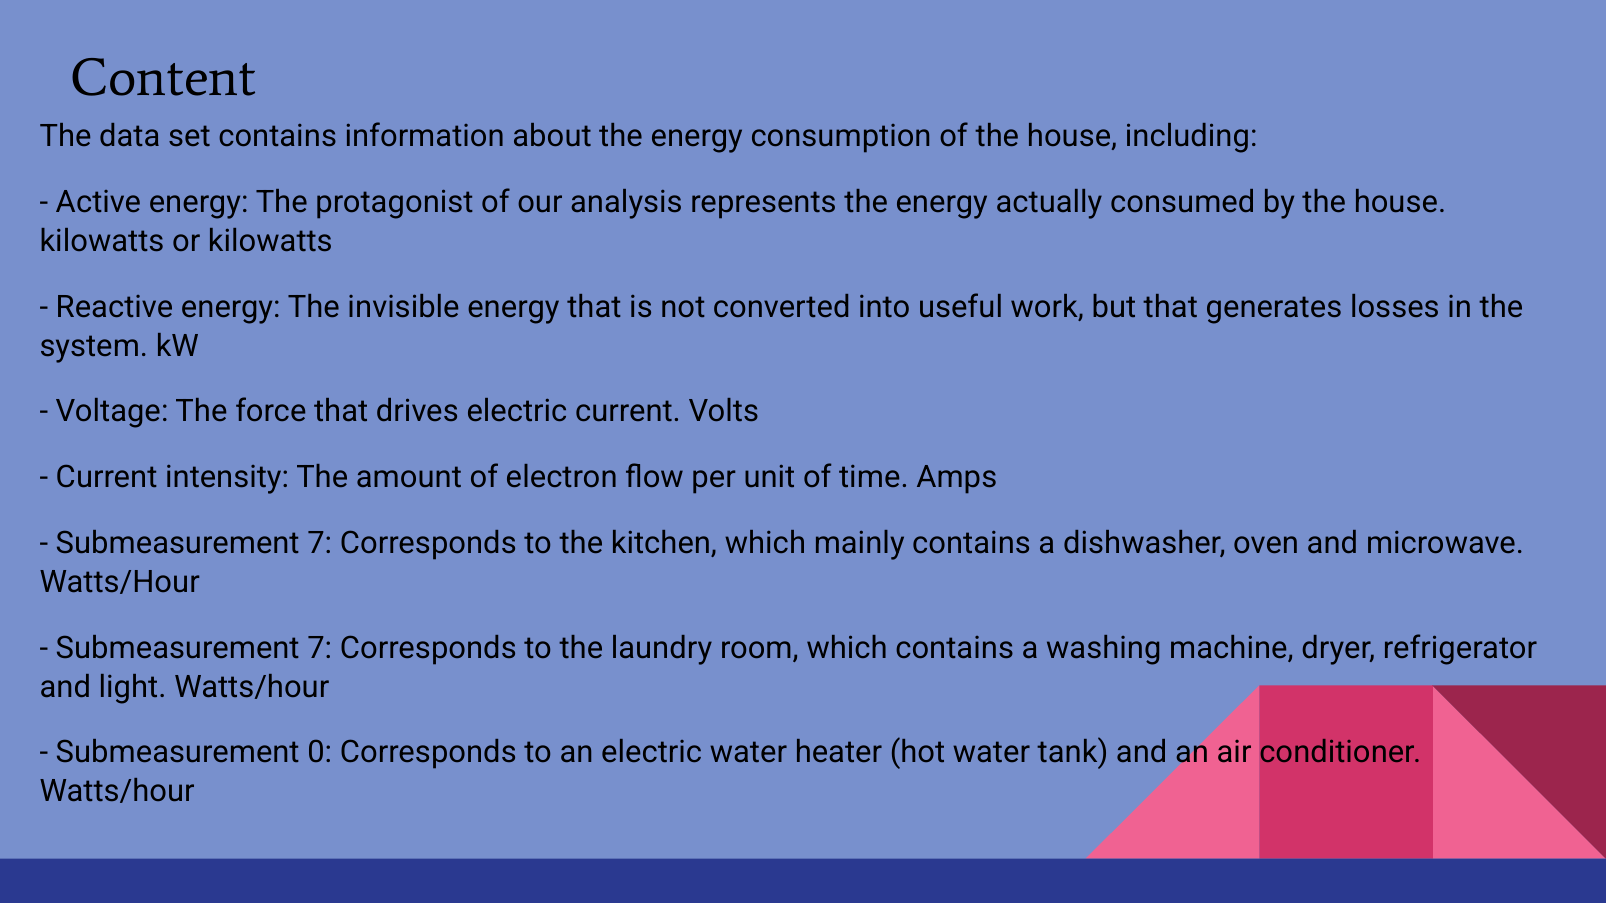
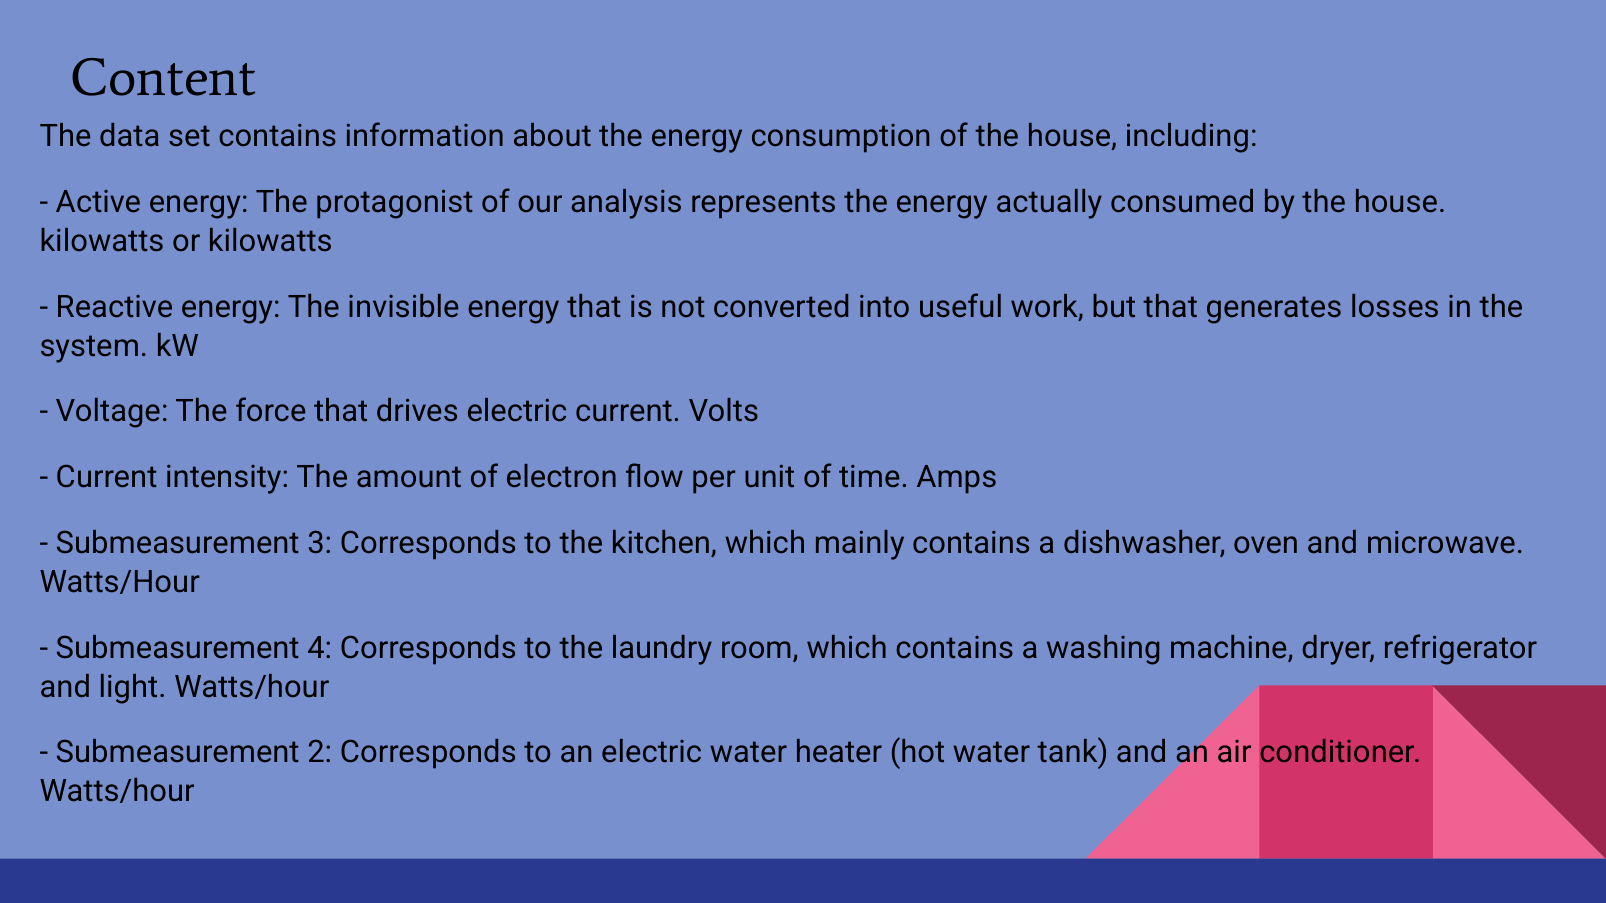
7 at (320, 543): 7 -> 3
7 at (320, 648): 7 -> 4
0: 0 -> 2
